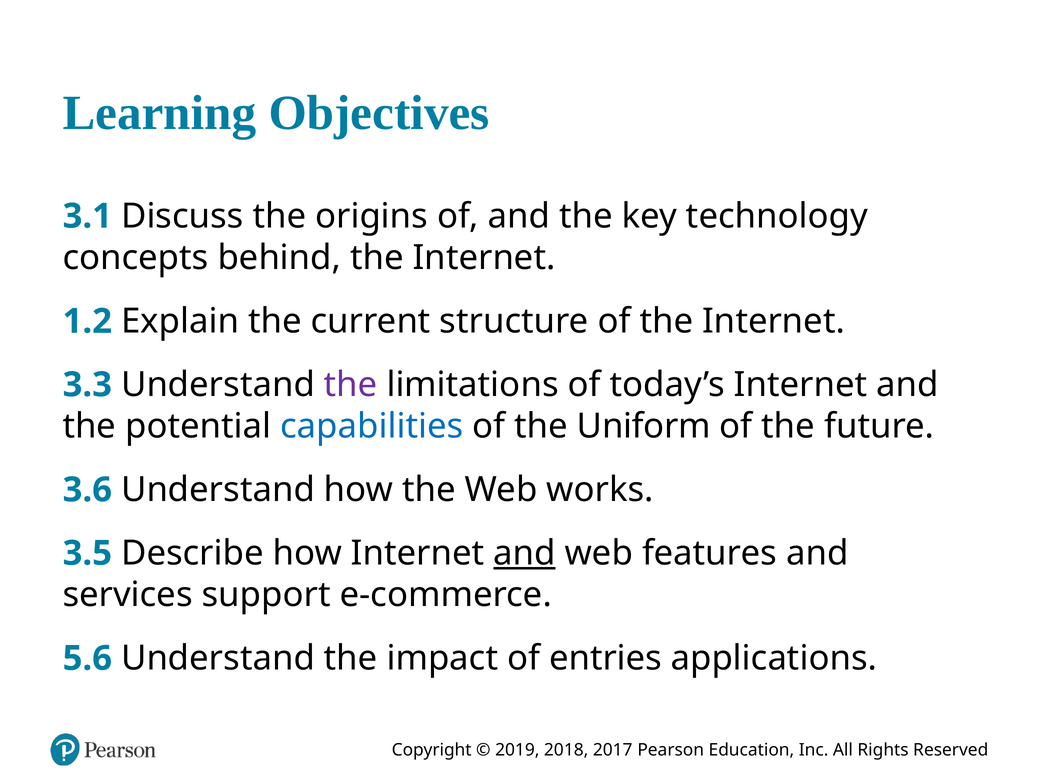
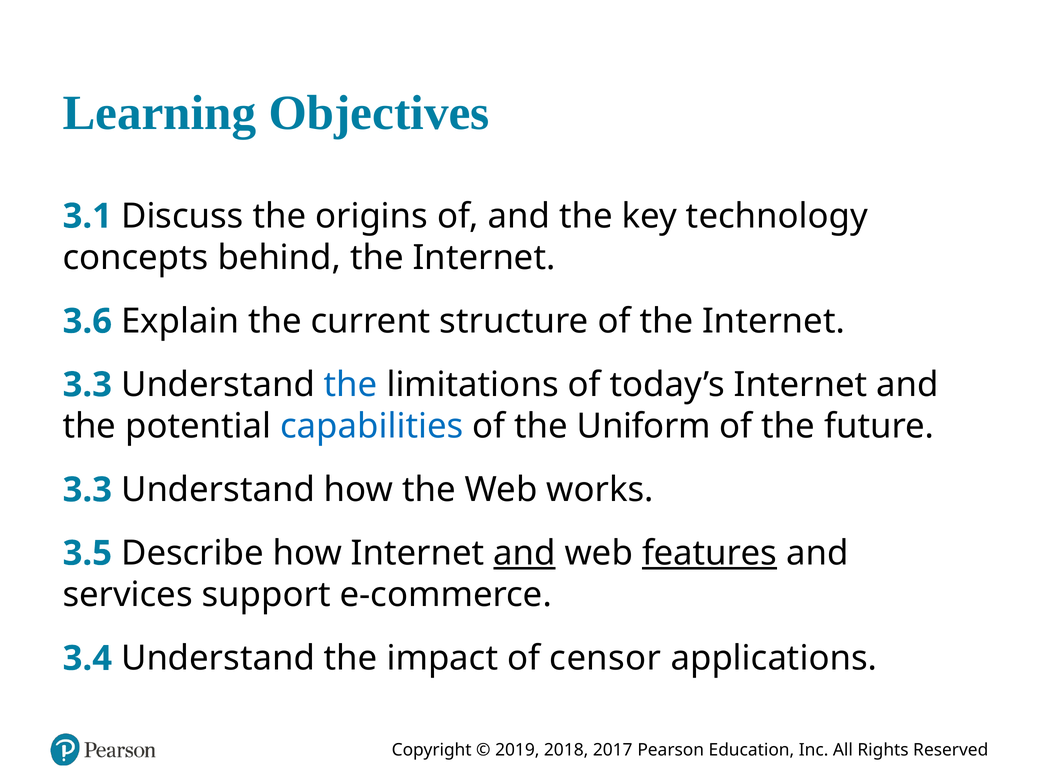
1.2: 1.2 -> 3.6
the at (351, 385) colour: purple -> blue
3.6 at (87, 490): 3.6 -> 3.3
features underline: none -> present
5.6: 5.6 -> 3.4
entries: entries -> censor
